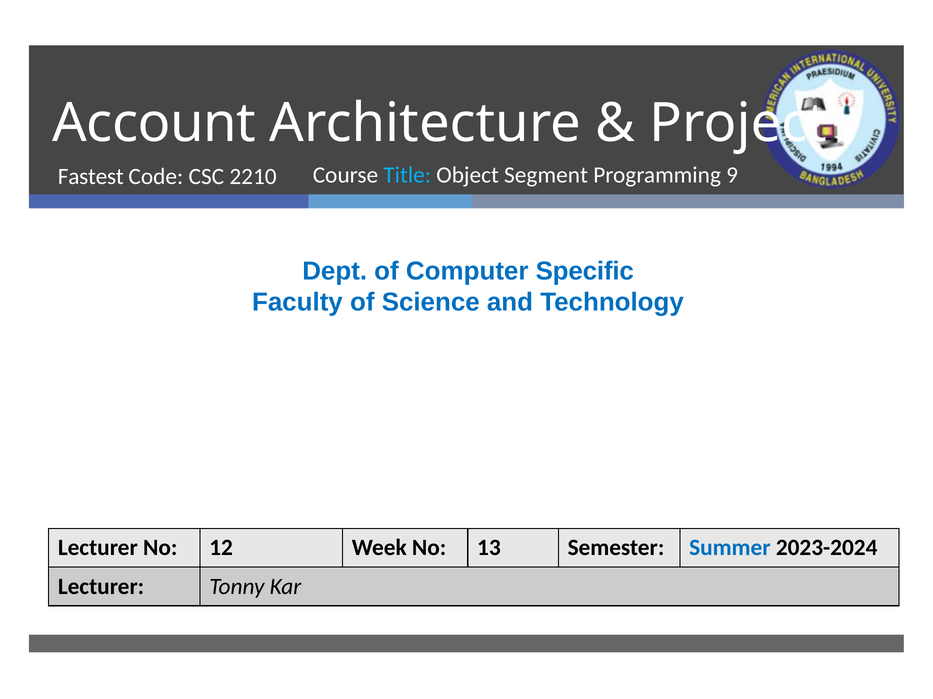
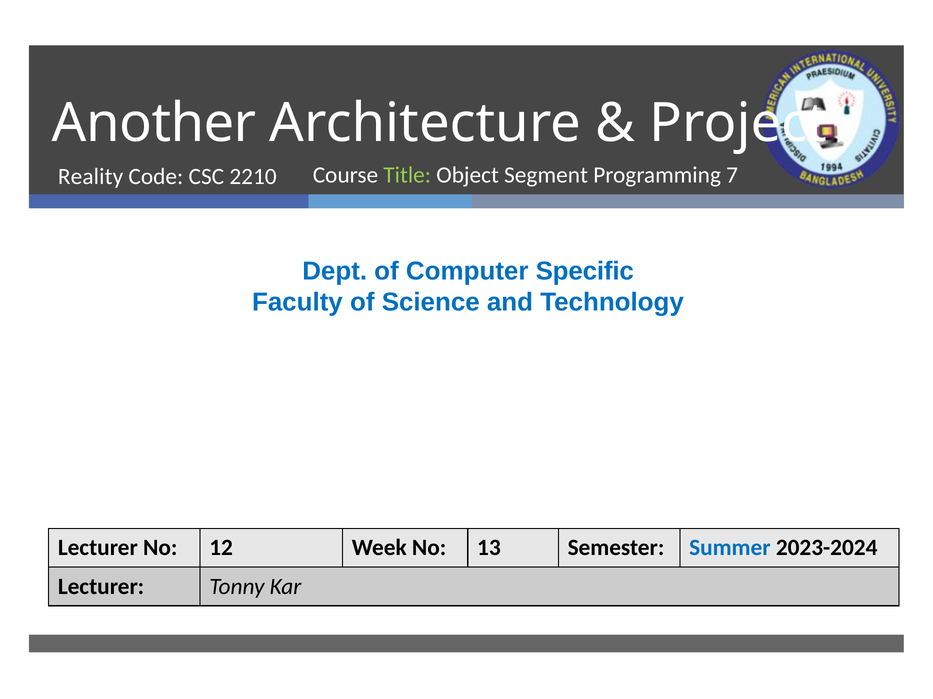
Account: Account -> Another
Title colour: light blue -> light green
9: 9 -> 7
Fastest: Fastest -> Reality
